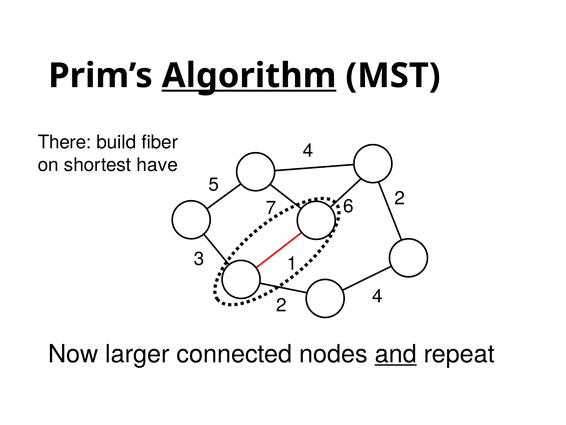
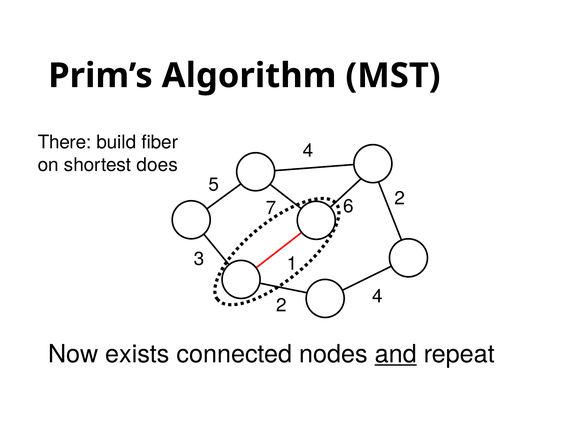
Algorithm underline: present -> none
have: have -> does
larger: larger -> exists
